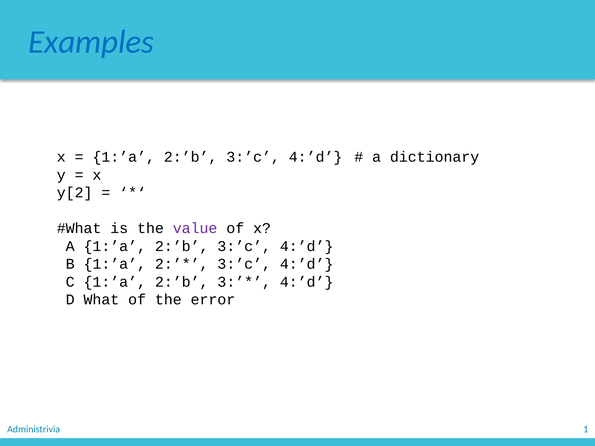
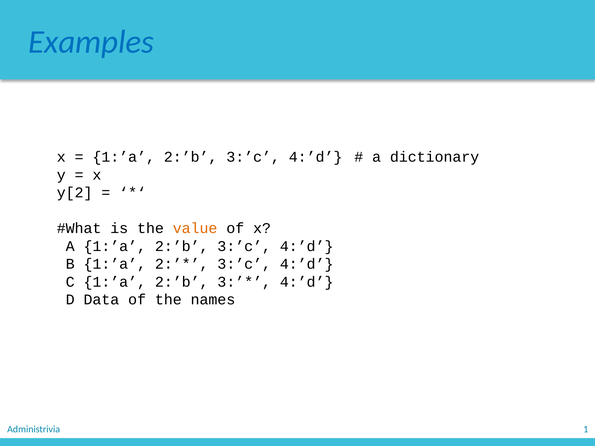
value colour: purple -> orange
What: What -> Data
error: error -> names
